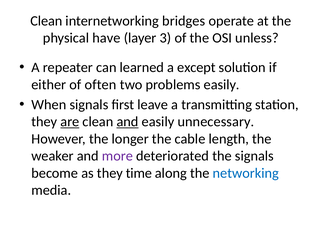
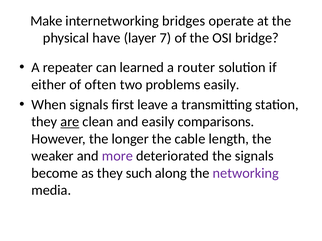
Clean at (46, 21): Clean -> Make
3: 3 -> 7
unless: unless -> bridge
except: except -> router
and at (127, 122) underline: present -> none
unnecessary: unnecessary -> comparisons
time: time -> such
networking colour: blue -> purple
